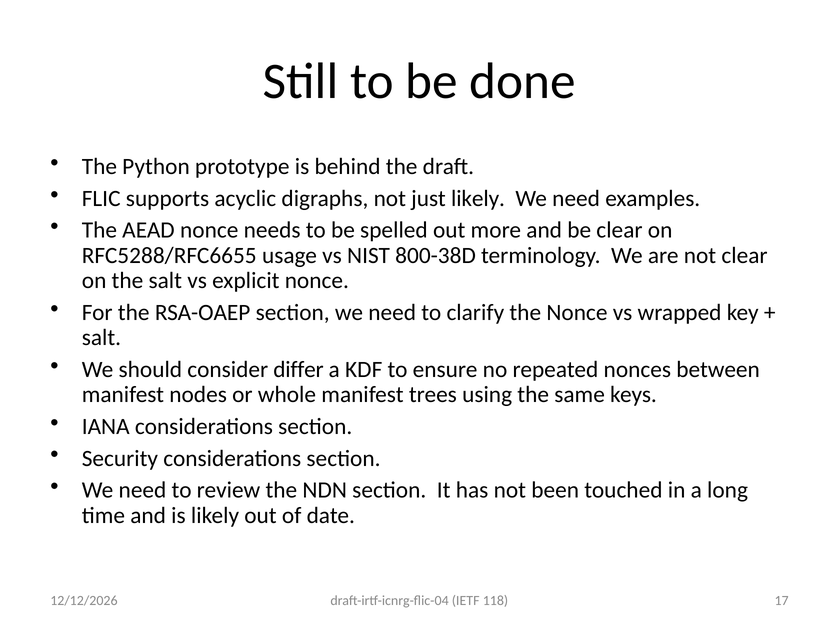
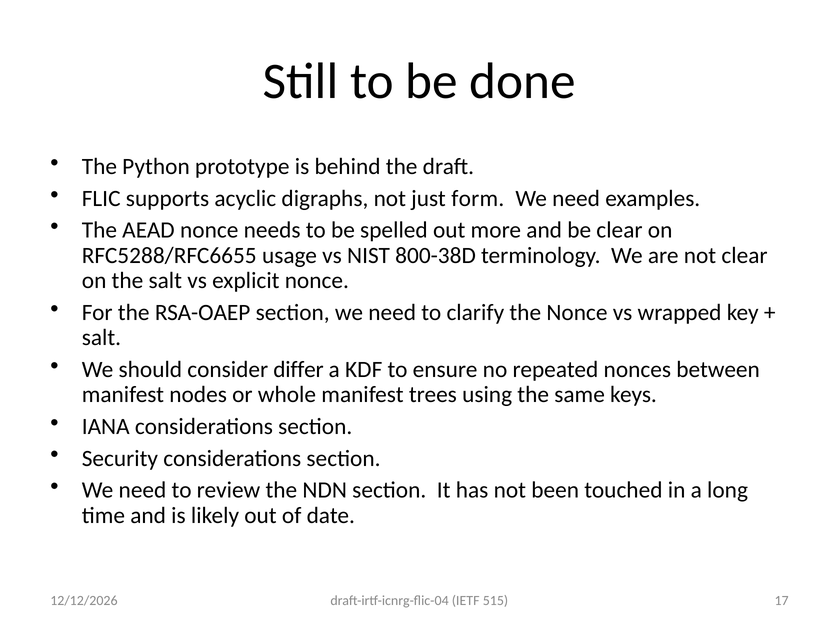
just likely: likely -> form
118: 118 -> 515
